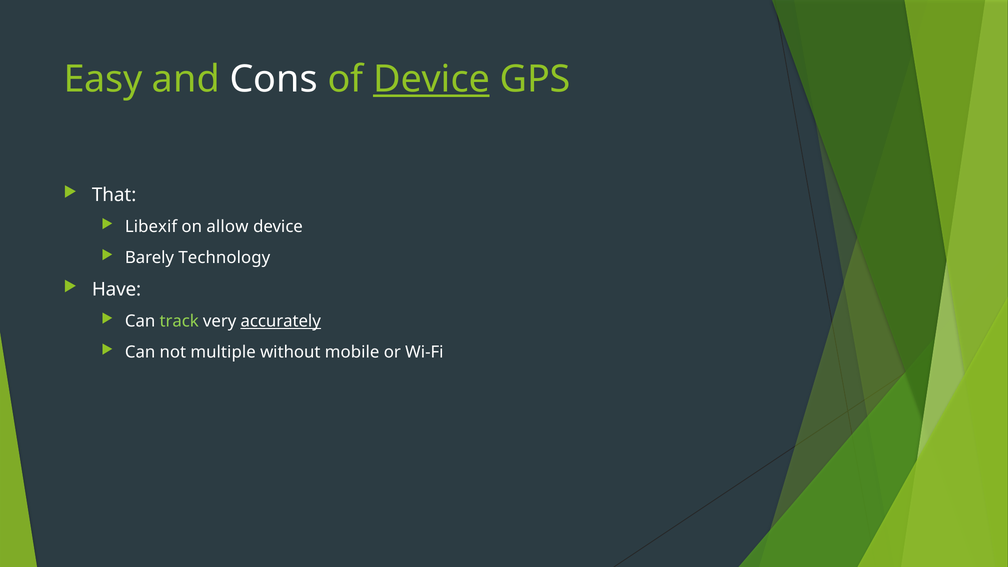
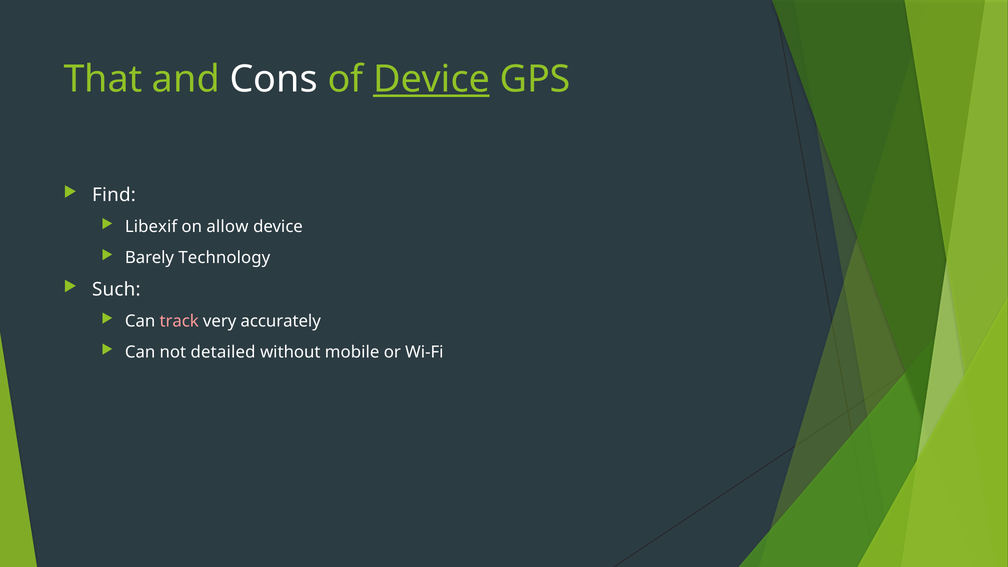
Easy: Easy -> That
That: That -> Find
Have: Have -> Such
track colour: light green -> pink
accurately underline: present -> none
multiple: multiple -> detailed
